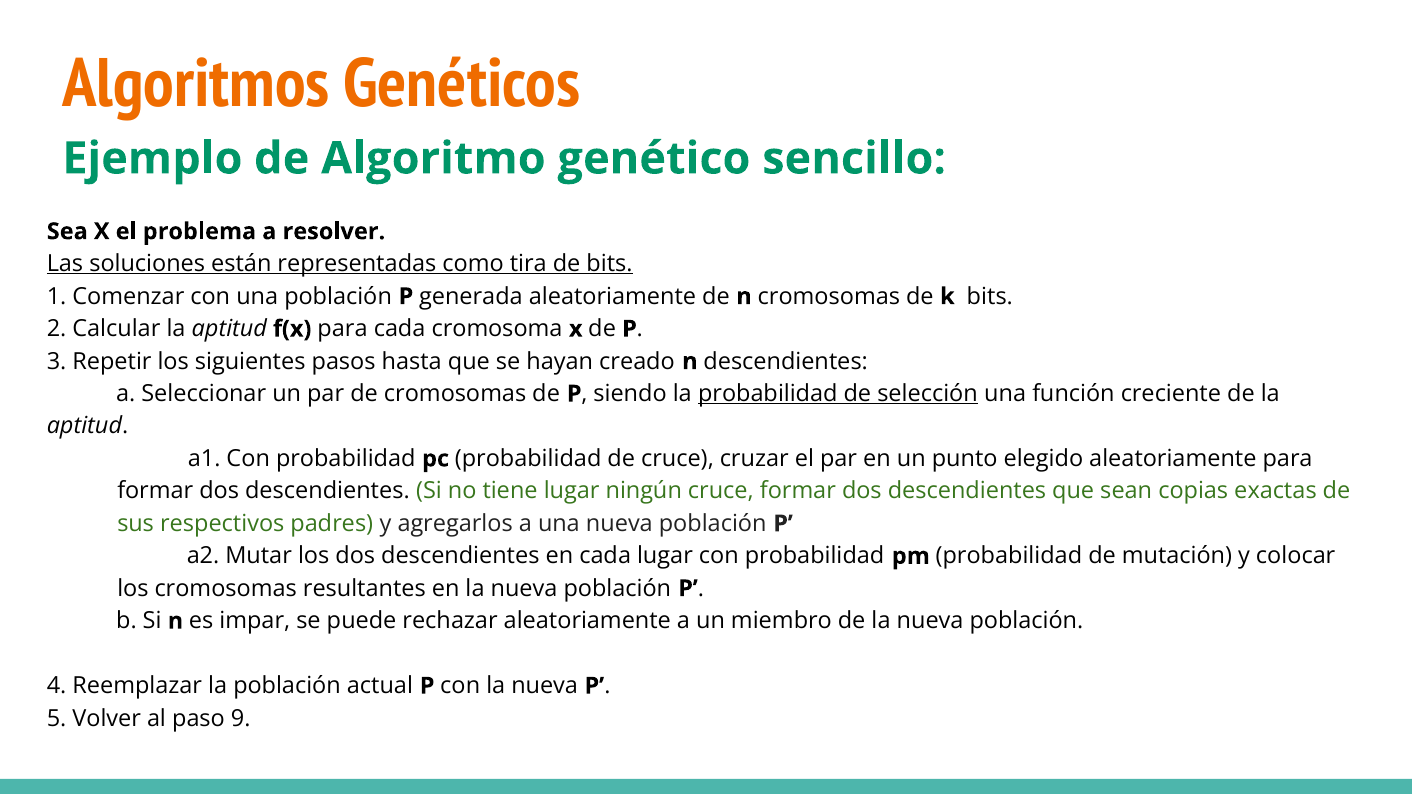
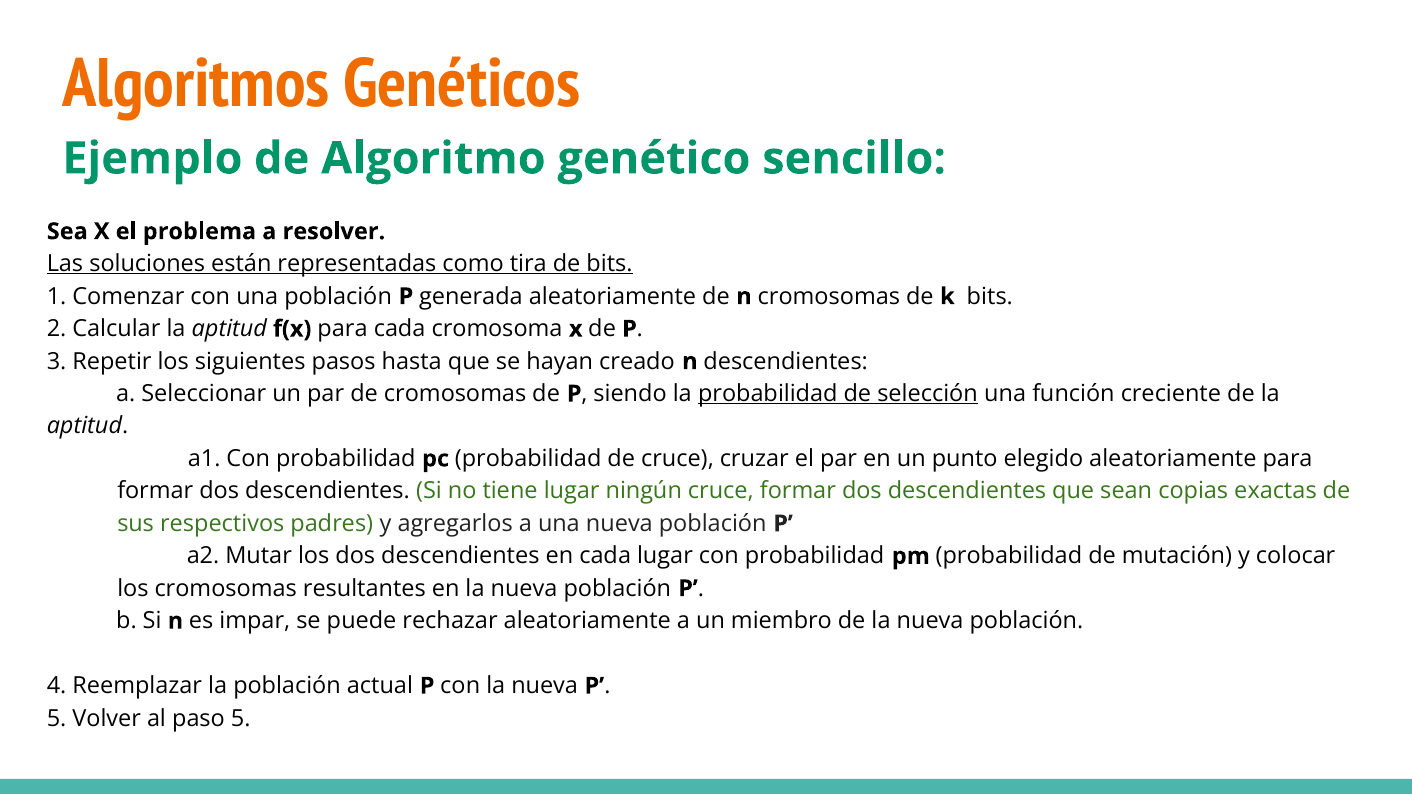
paso 9: 9 -> 5
